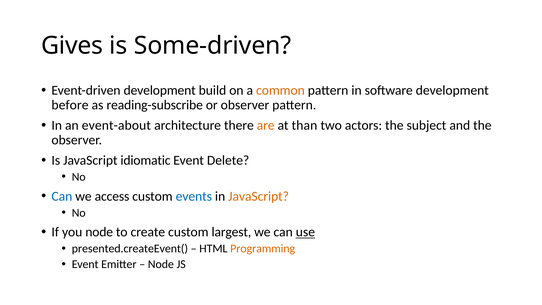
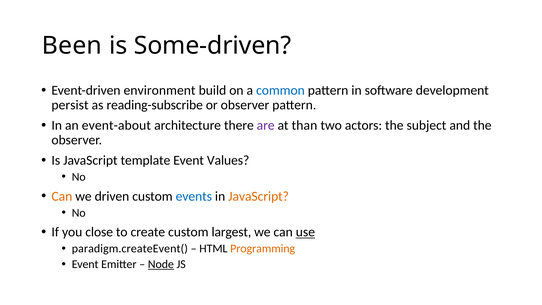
Gives: Gives -> Been
Event-driven development: development -> environment
common colour: orange -> blue
before: before -> persist
are colour: orange -> purple
idiomatic: idiomatic -> template
Delete: Delete -> Values
Can at (62, 196) colour: blue -> orange
access: access -> driven
you node: node -> close
presented.createEvent(: presented.createEvent( -> paradigm.createEvent(
Node at (161, 264) underline: none -> present
